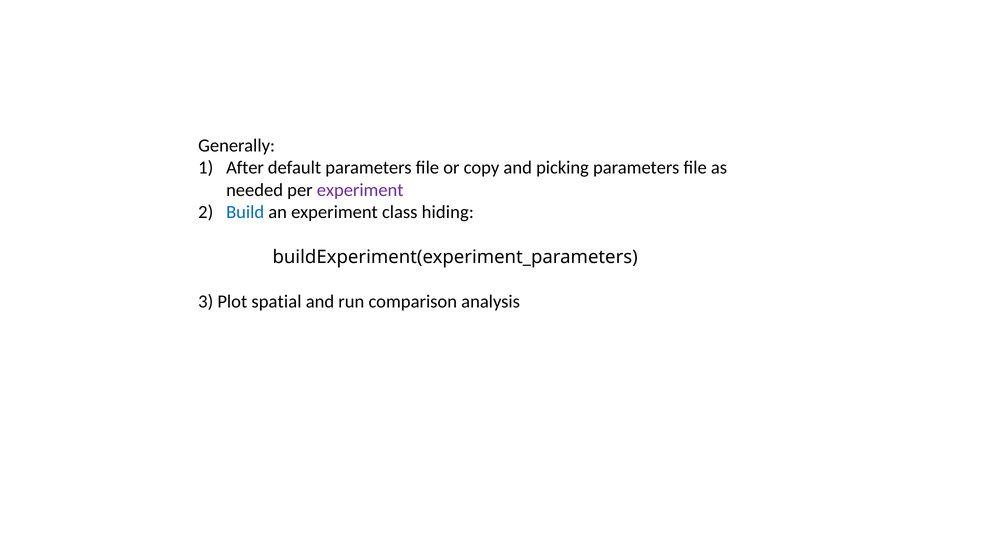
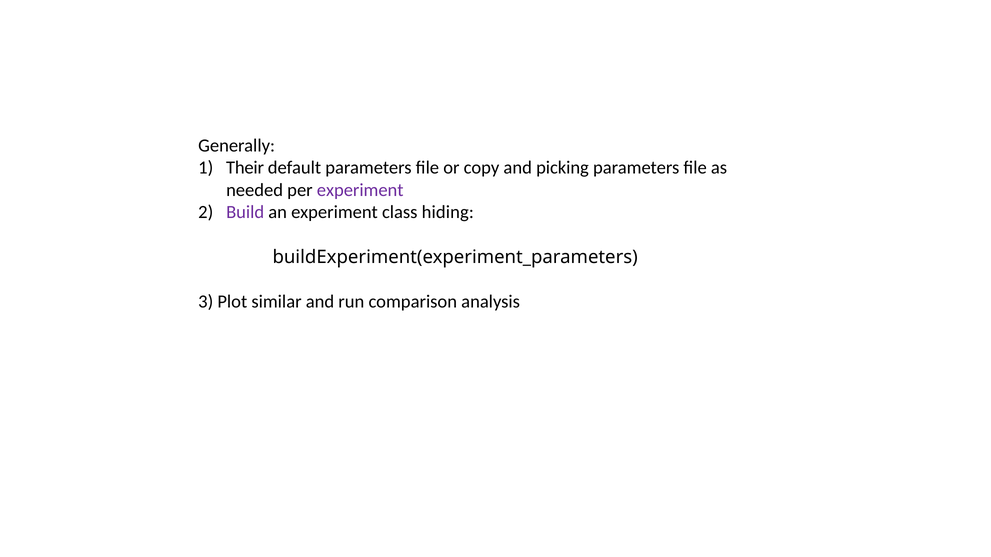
After: After -> Their
Build colour: blue -> purple
spatial: spatial -> similar
